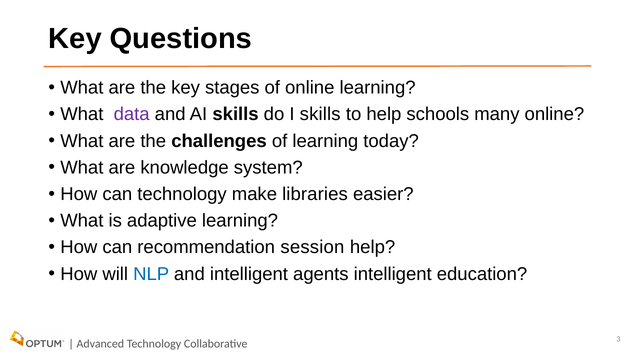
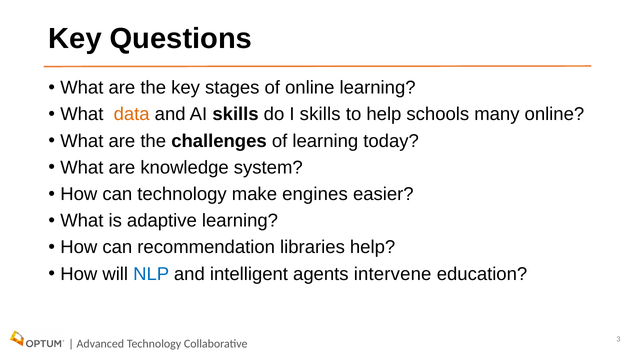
data colour: purple -> orange
libraries: libraries -> engines
session: session -> libraries
agents intelligent: intelligent -> intervene
